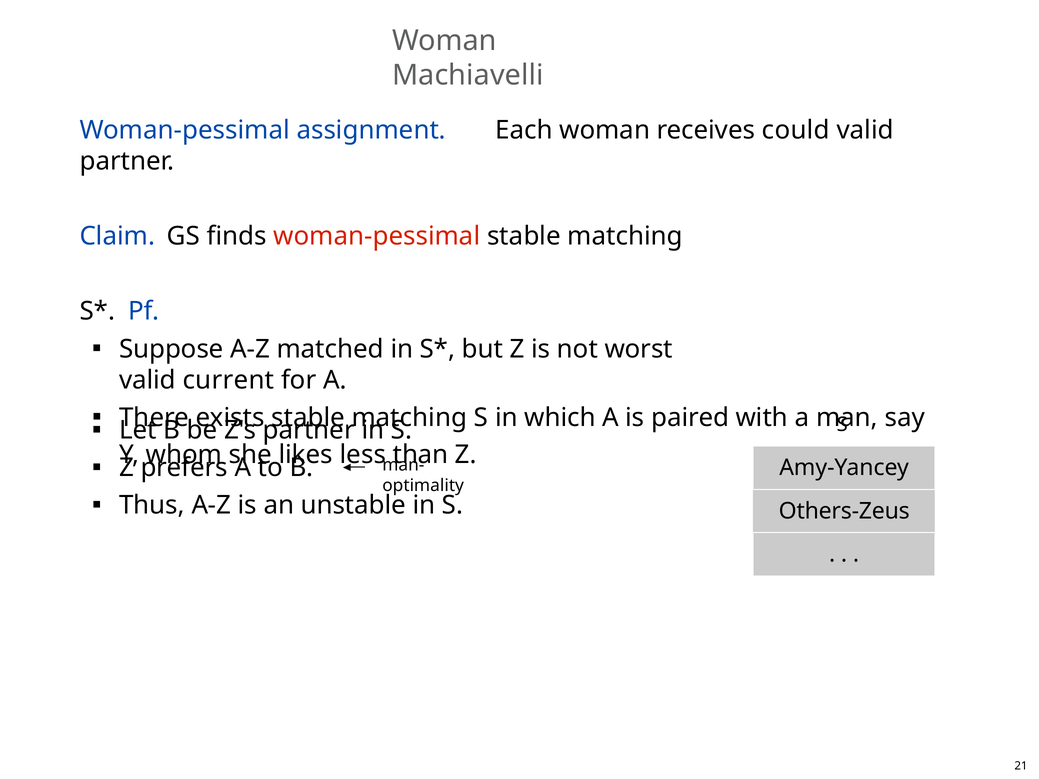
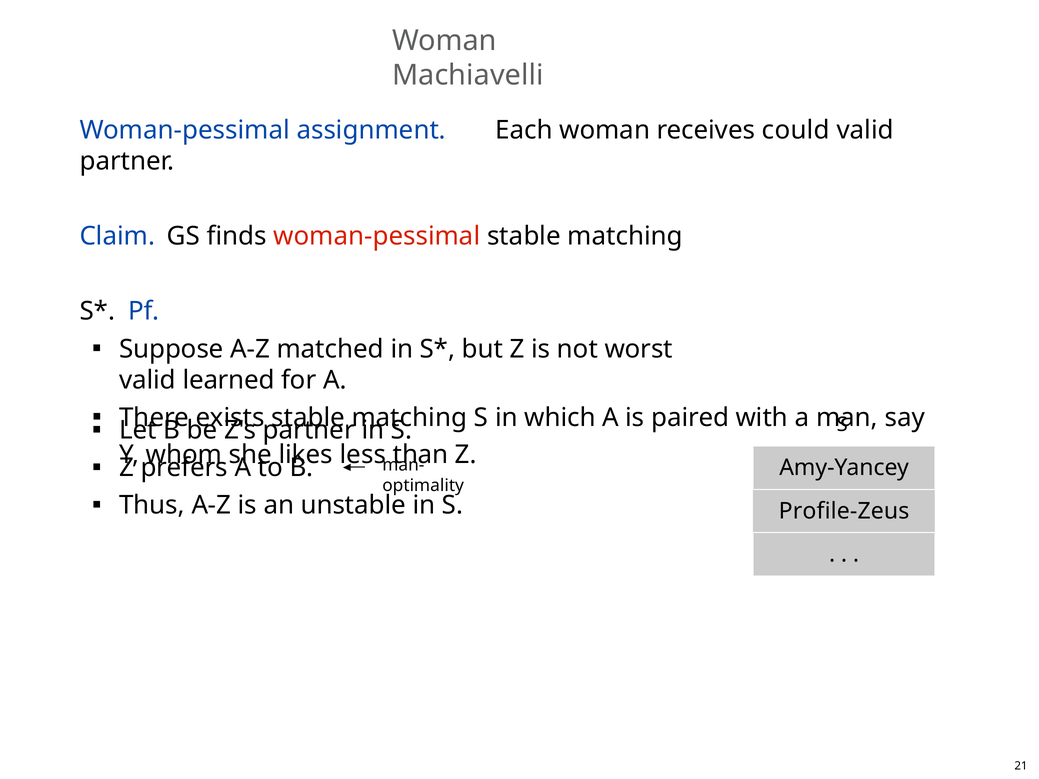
current: current -> learned
Others-Zeus: Others-Zeus -> Profile-Zeus
